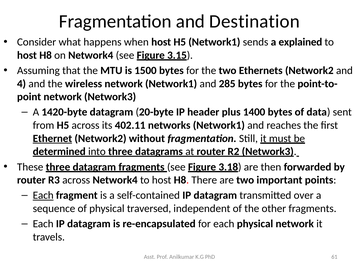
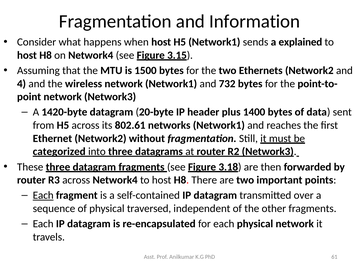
Destination: Destination -> Information
285: 285 -> 732
402.11: 402.11 -> 802.61
Ethernet underline: present -> none
determined: determined -> categorized
